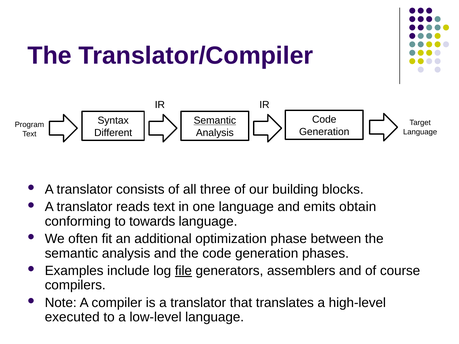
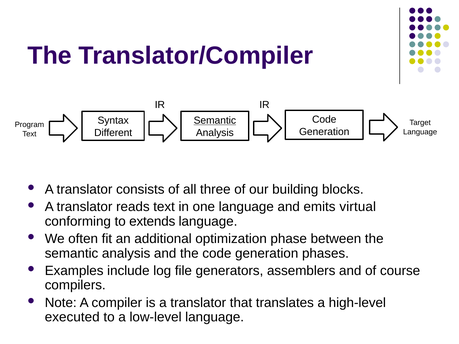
obtain: obtain -> virtual
towards: towards -> extends
file underline: present -> none
